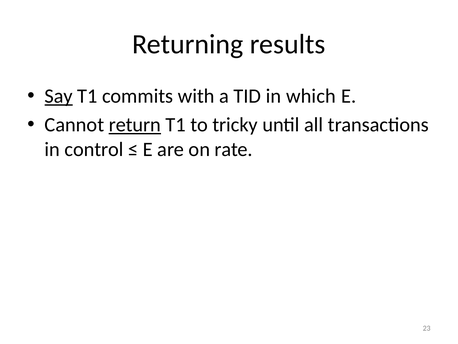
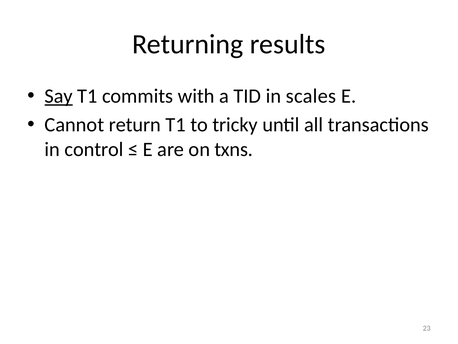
which: which -> scales
return underline: present -> none
rate: rate -> txns
